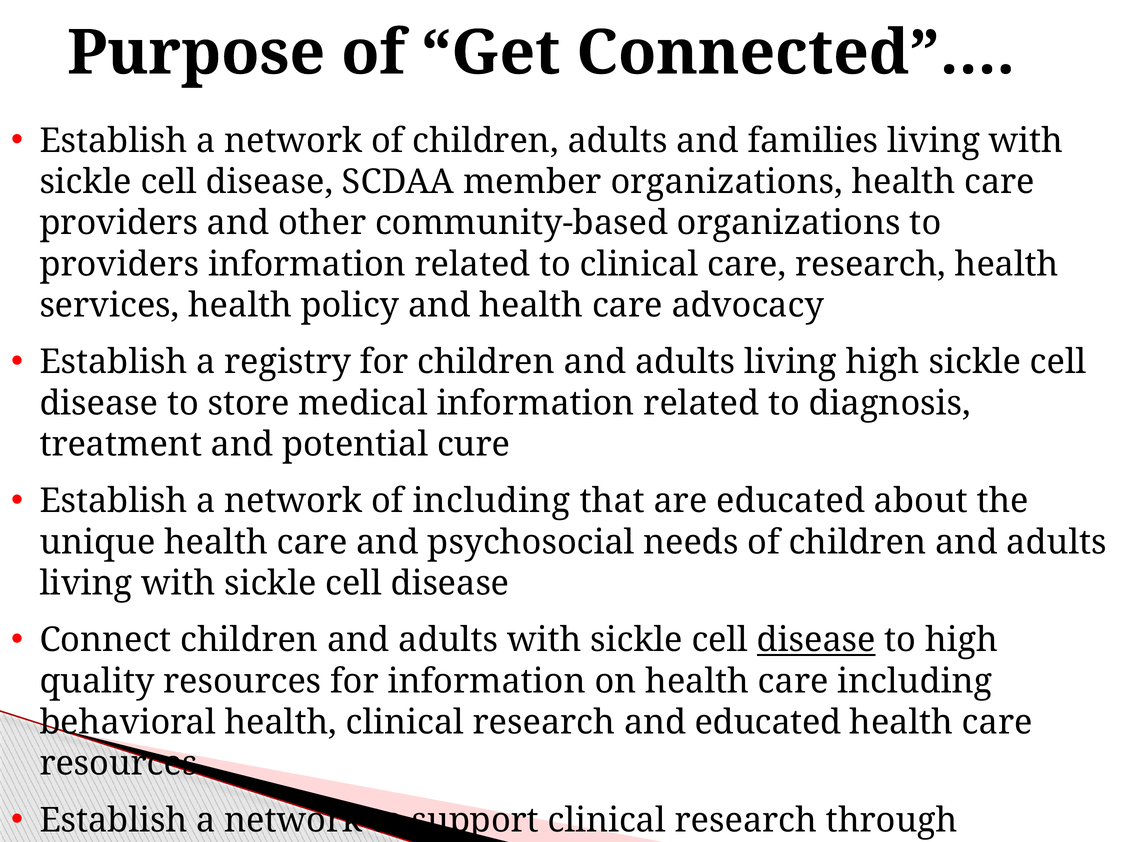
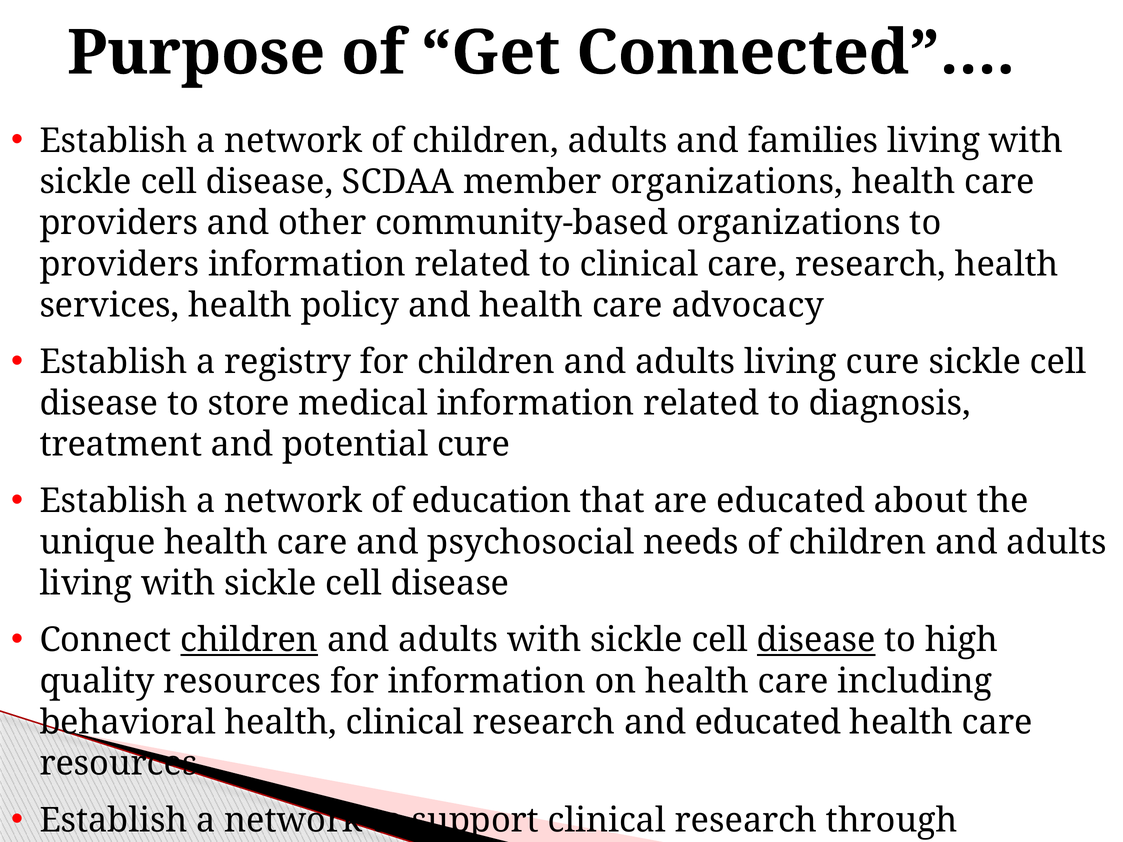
living high: high -> cure
of including: including -> education
children at (249, 640) underline: none -> present
